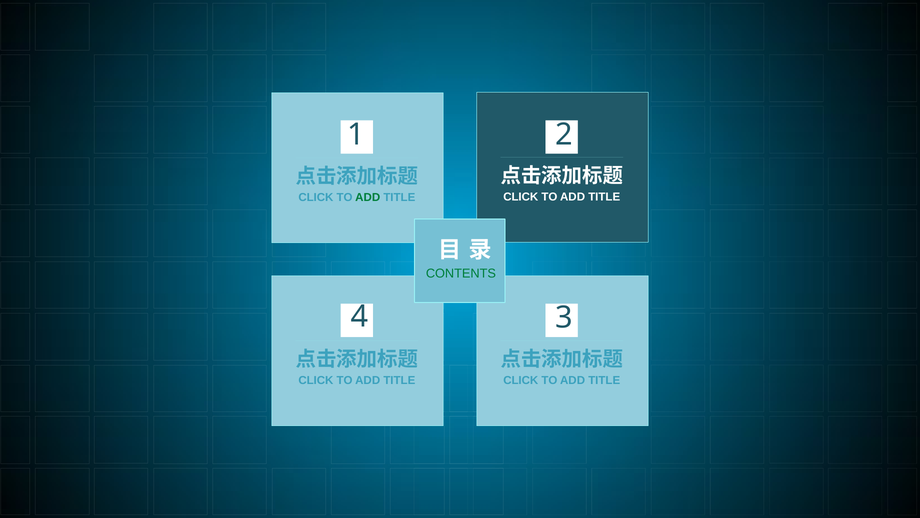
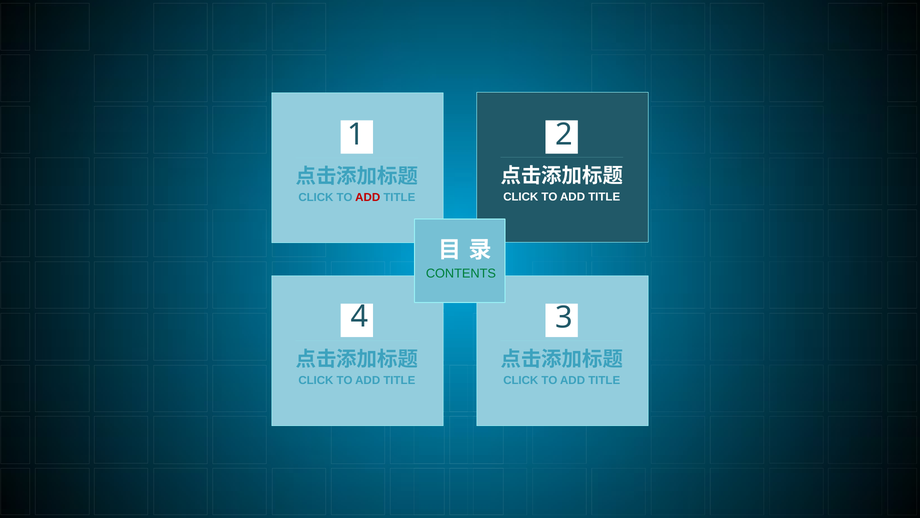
ADD at (368, 197) colour: green -> red
